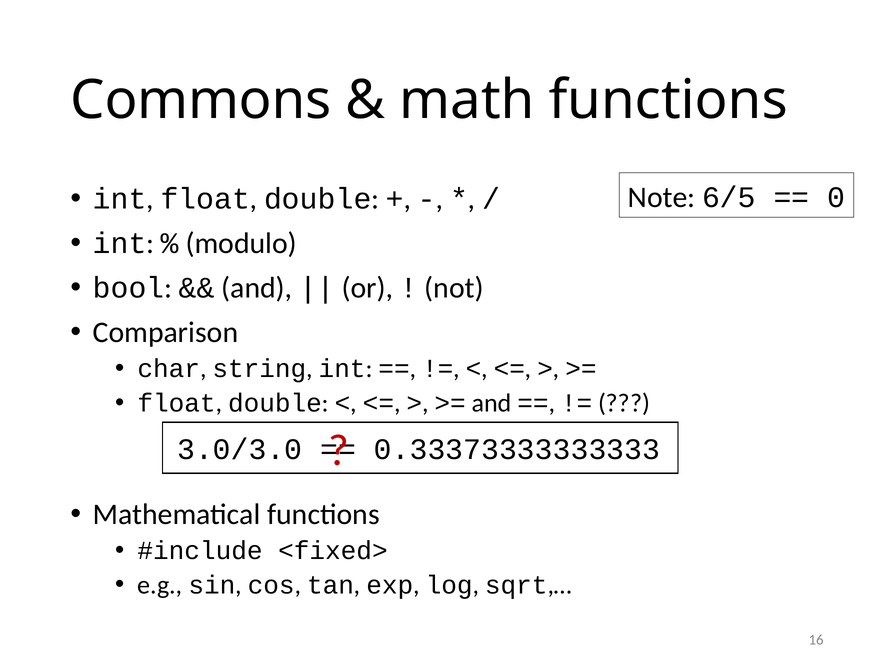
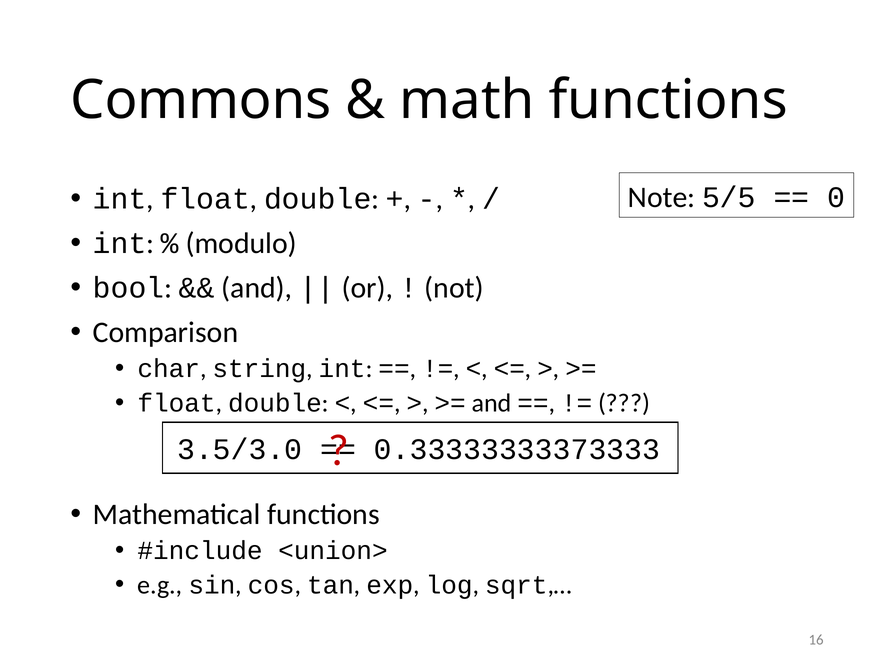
6/5: 6/5 -> 5/5
3.0/3.0: 3.0/3.0 -> 3.5/3.0
0.33373333333333: 0.33373333333333 -> 0.33333333373333
<fixed>: <fixed> -> <union>
